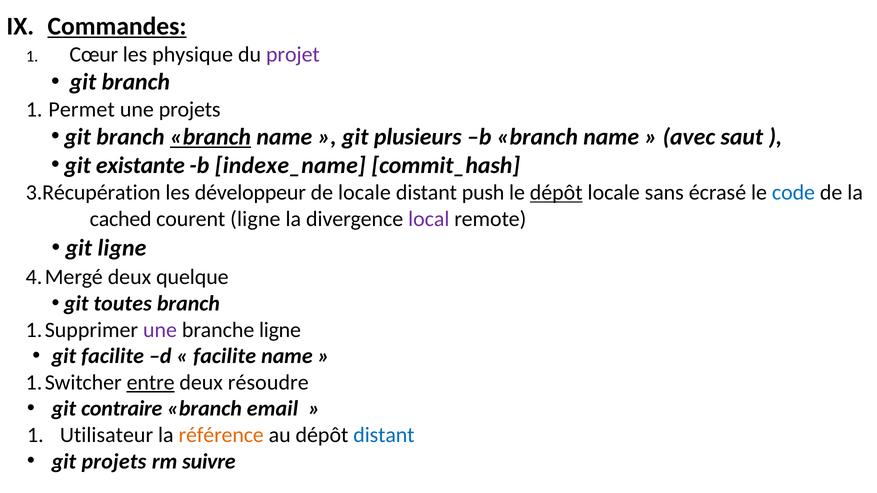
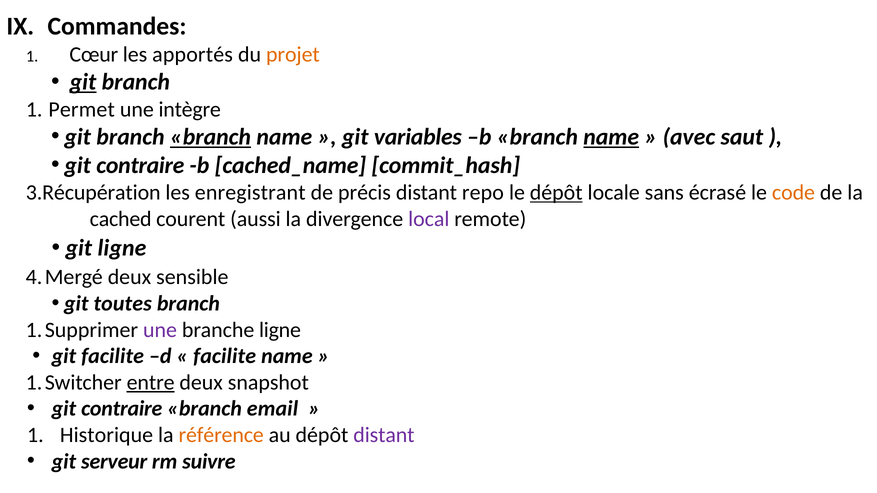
Commandes underline: present -> none
physique: physique -> apportés
projet colour: purple -> orange
git at (83, 82) underline: none -> present
une projets: projets -> intègre
plusieurs: plusieurs -> variables
name at (611, 137) underline: none -> present
existante at (140, 165): existante -> contraire
indexe_name: indexe_name -> cached_name
développeur: développeur -> enregistrant
de locale: locale -> précis
push: push -> repo
code colour: blue -> orange
courent ligne: ligne -> aussi
quelque: quelque -> sensible
résoudre: résoudre -> snapshot
Utilisateur: Utilisateur -> Historique
distant at (384, 435) colour: blue -> purple
git projets: projets -> serveur
